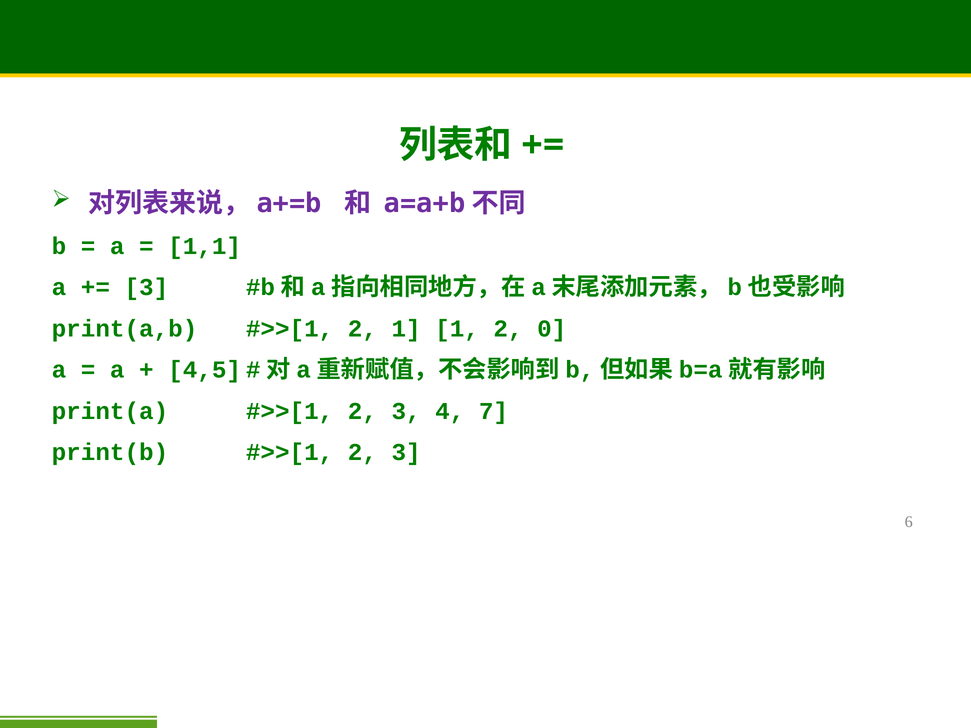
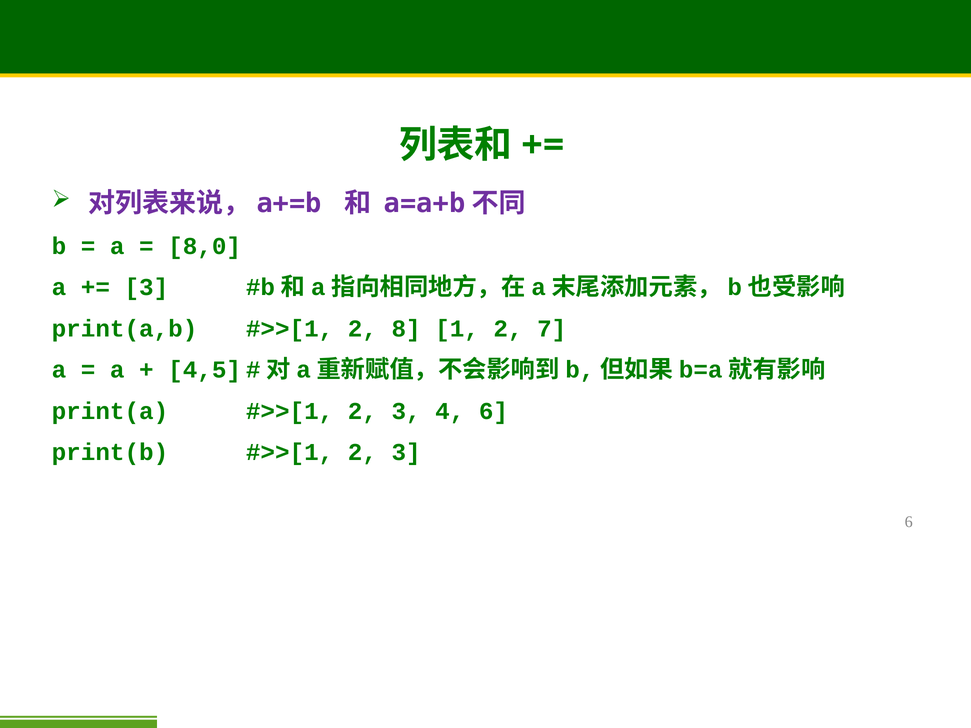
1,1: 1,1 -> 8,0
2 1: 1 -> 8
0: 0 -> 7
4 7: 7 -> 6
